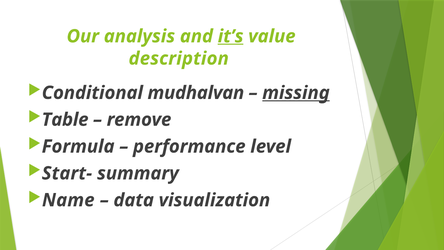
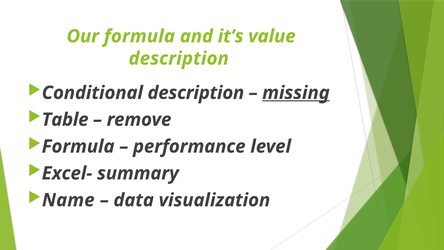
Our analysis: analysis -> formula
it’s underline: present -> none
Conditional mudhalvan: mudhalvan -> description
Start-: Start- -> Excel-
